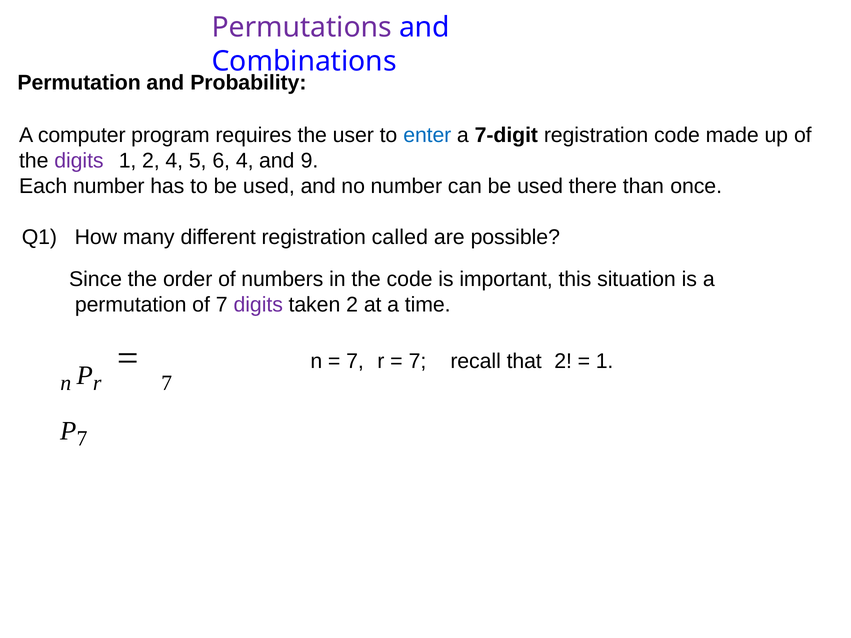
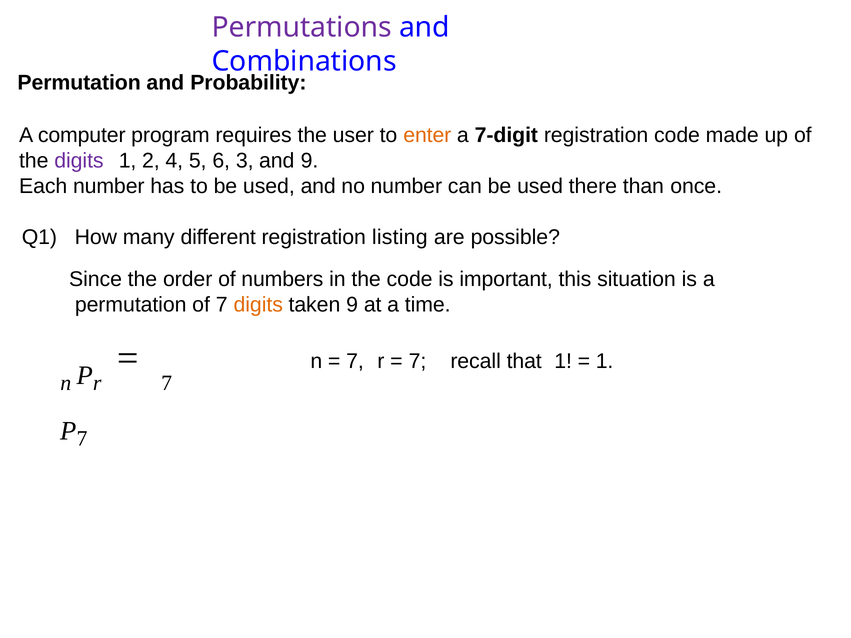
enter colour: blue -> orange
6 4: 4 -> 3
called: called -> listing
digits at (258, 305) colour: purple -> orange
taken 2: 2 -> 9
that 2: 2 -> 1
